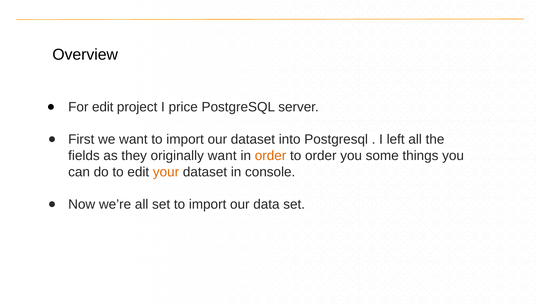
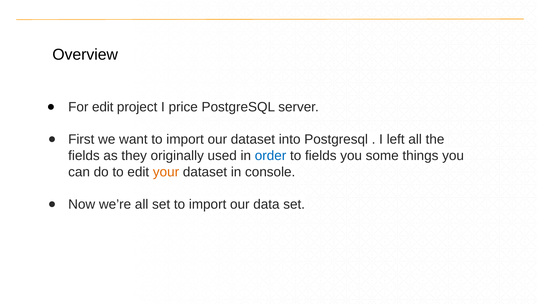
originally want: want -> used
order at (271, 156) colour: orange -> blue
to order: order -> fields
